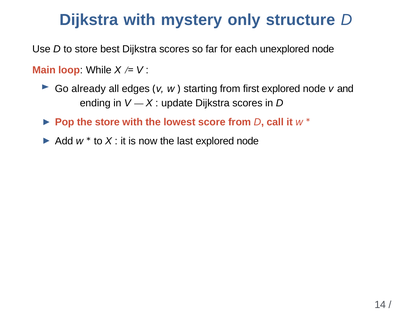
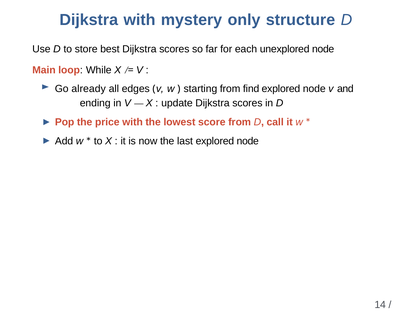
first: first -> find
the store: store -> price
